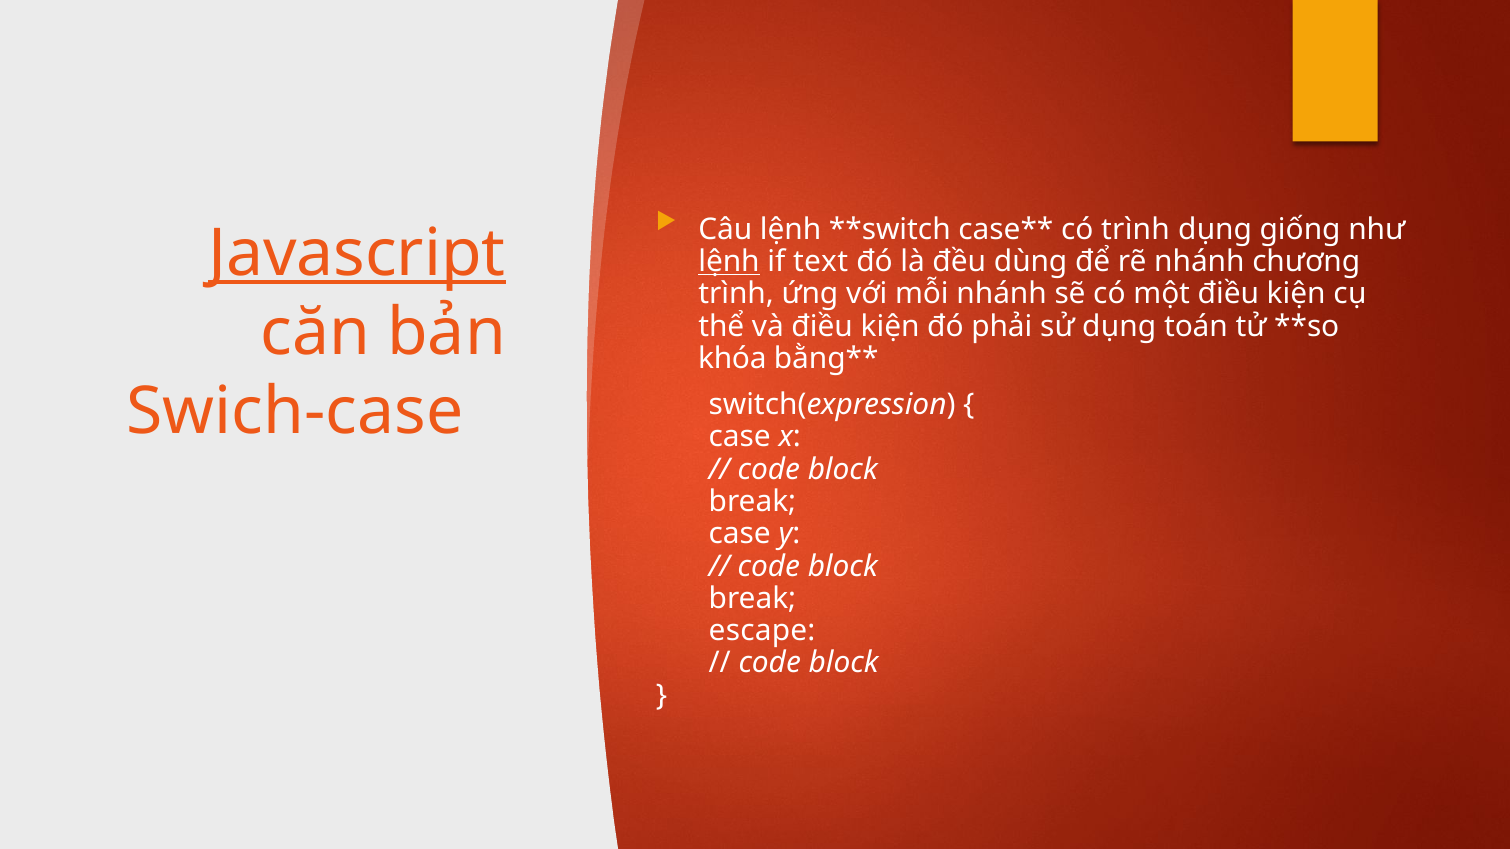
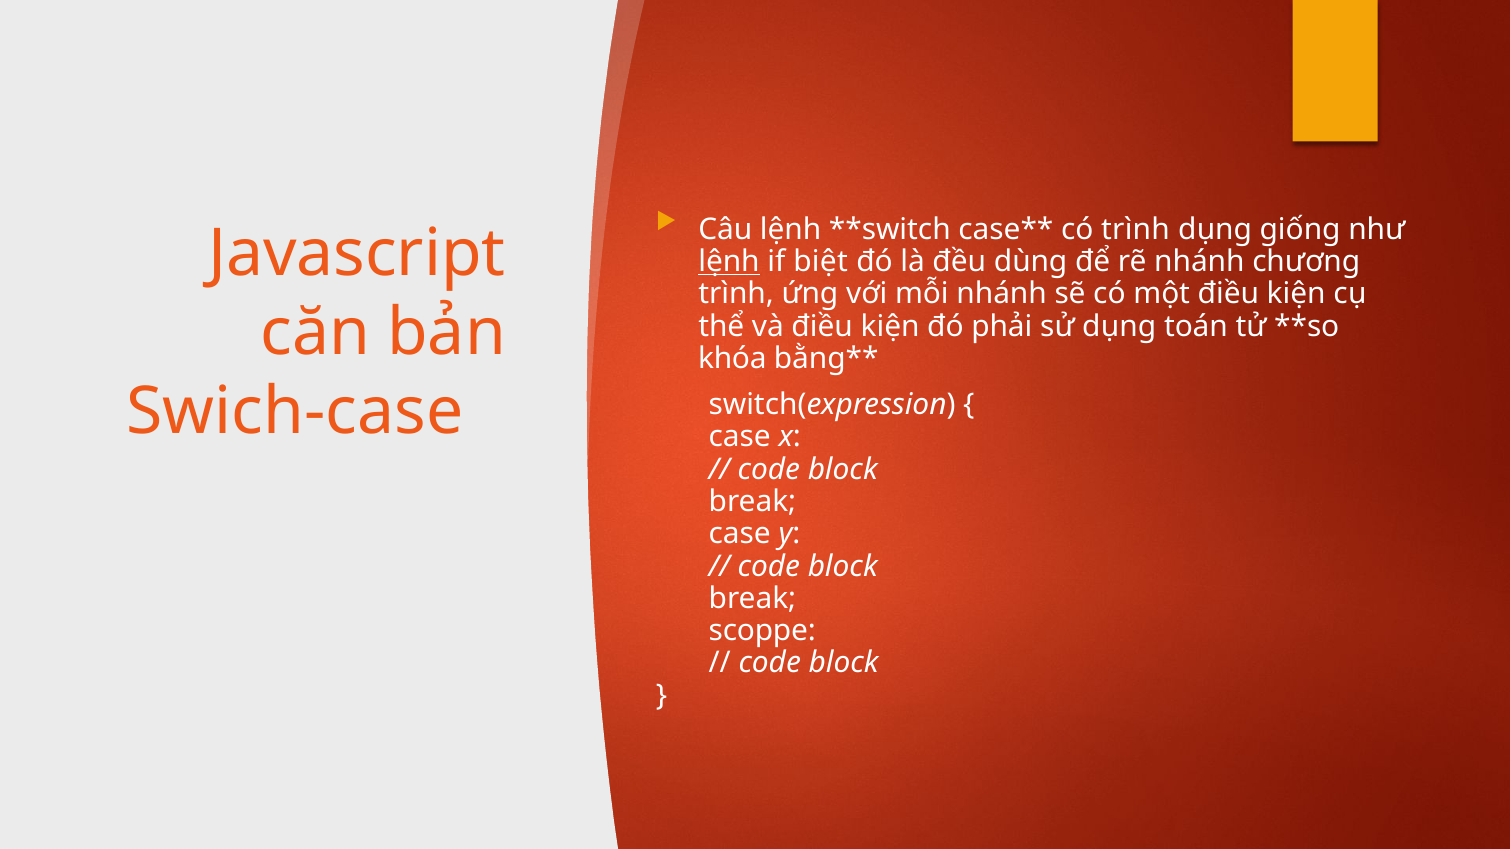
Javascript underline: present -> none
text: text -> biệt
escape: escape -> scoppe
